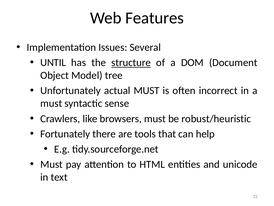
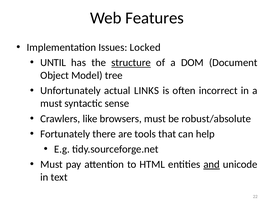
Several: Several -> Locked
actual MUST: MUST -> LINKS
robust/heuristic: robust/heuristic -> robust/absolute
and underline: none -> present
